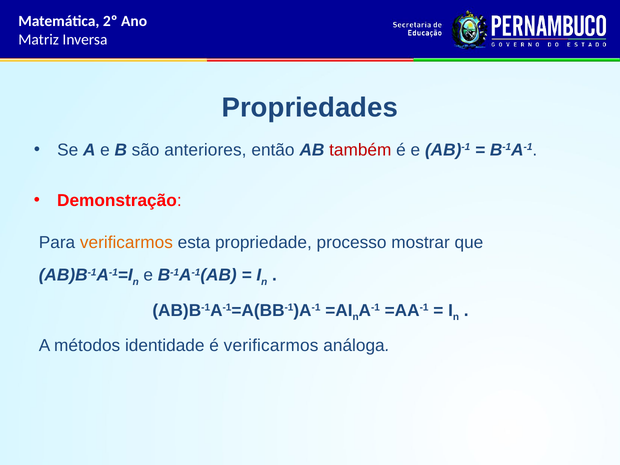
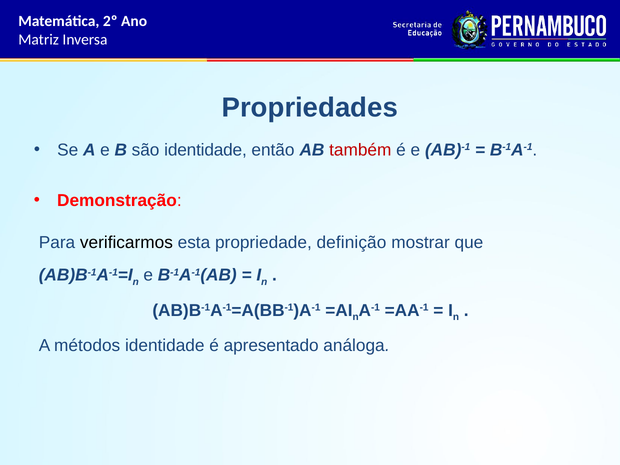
são anteriores: anteriores -> identidade
verificarmos at (126, 243) colour: orange -> black
processo: processo -> definição
é verificarmos: verificarmos -> apresentado
